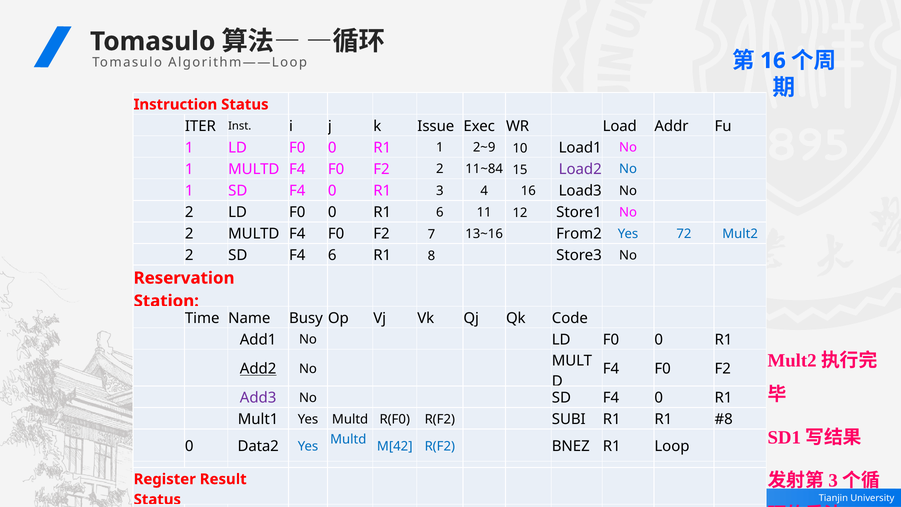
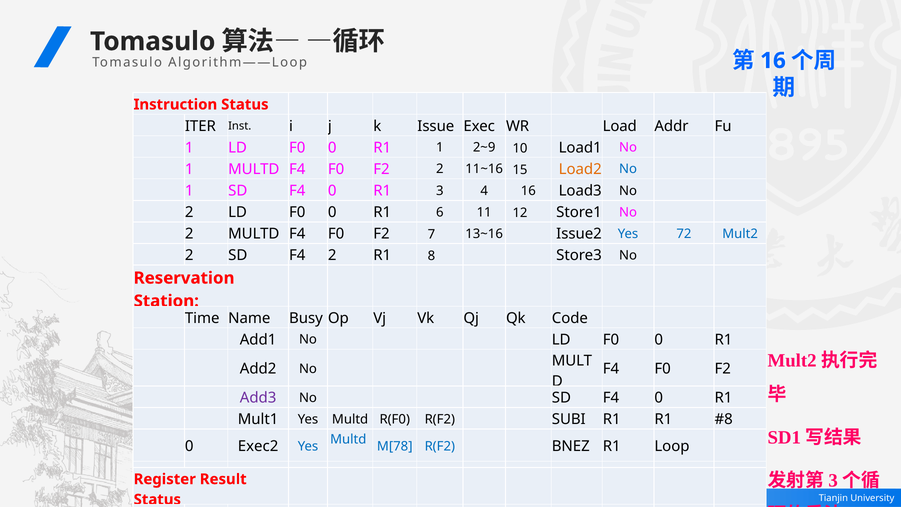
11~84: 11~84 -> 11~16
Load2 colour: purple -> orange
From2: From2 -> Issue2
F4 6: 6 -> 2
Add2 underline: present -> none
Data2: Data2 -> Exec2
M[42: M[42 -> M[78
